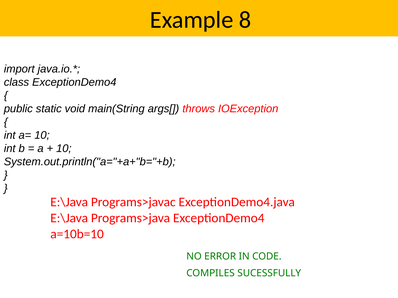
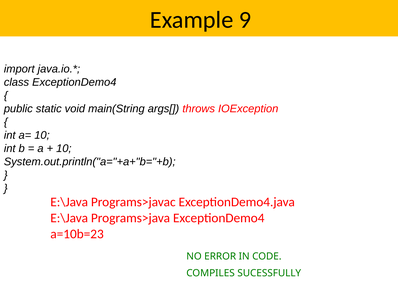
8: 8 -> 9
a=10b=10: a=10b=10 -> a=10b=23
